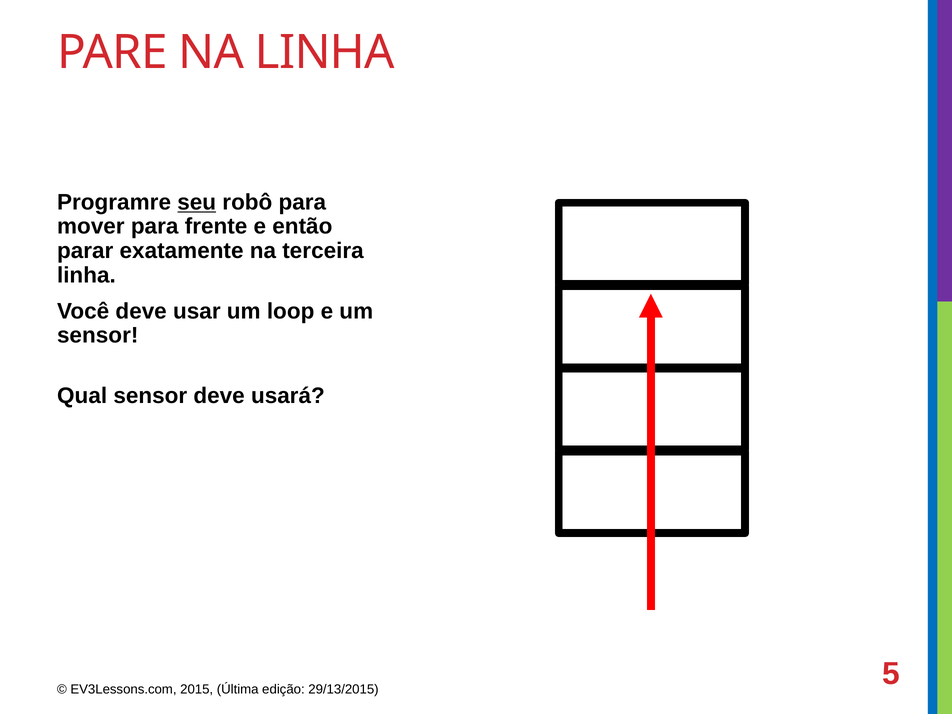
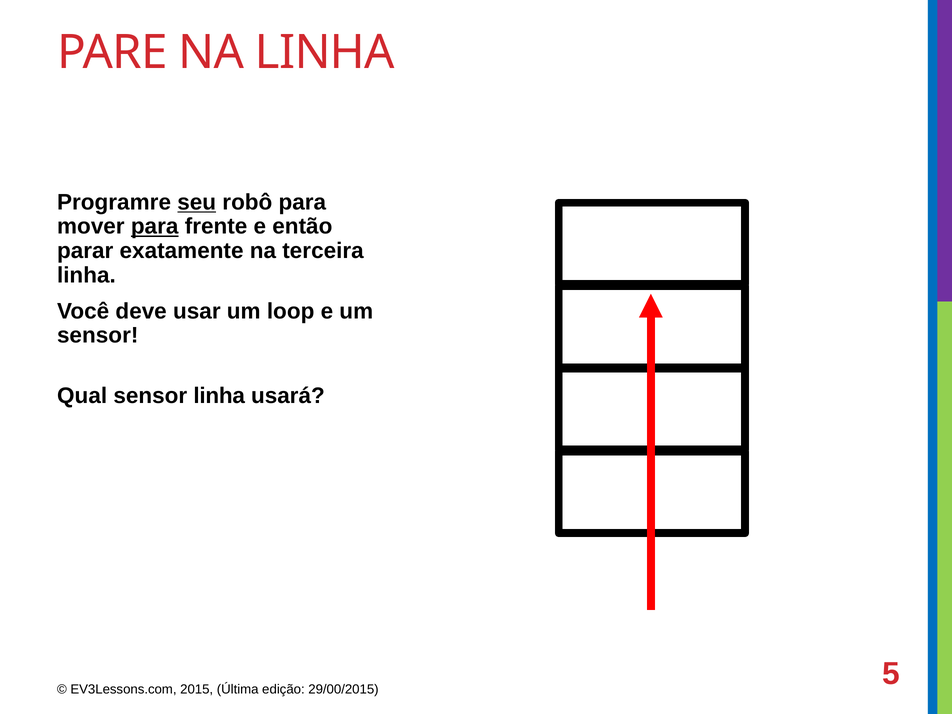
para at (155, 227) underline: none -> present
sensor deve: deve -> linha
29/13/2015: 29/13/2015 -> 29/00/2015
